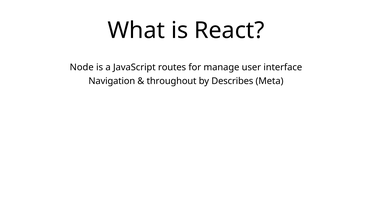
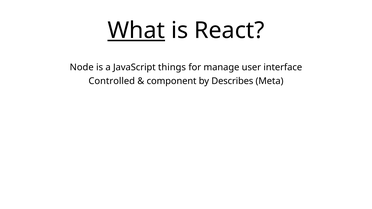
What underline: none -> present
routes: routes -> things
Navigation: Navigation -> Controlled
throughout: throughout -> component
